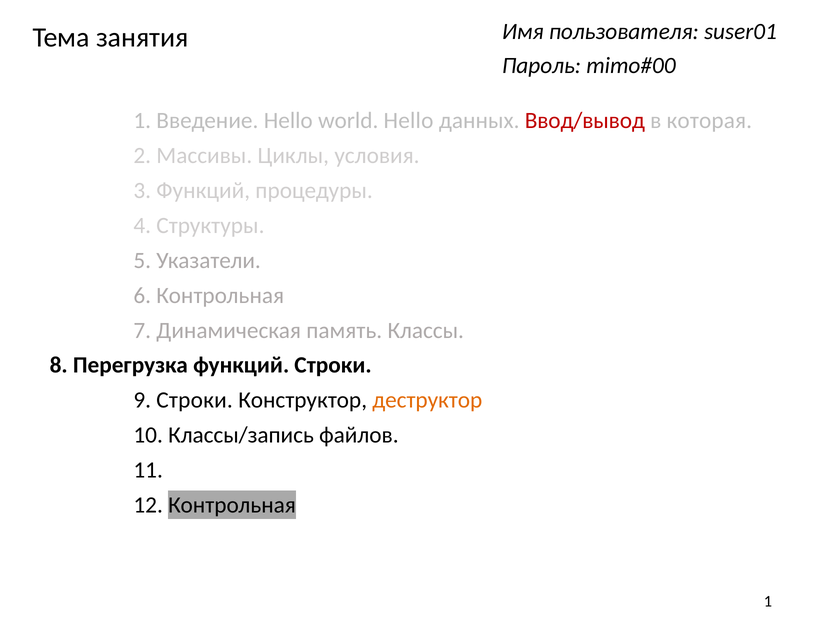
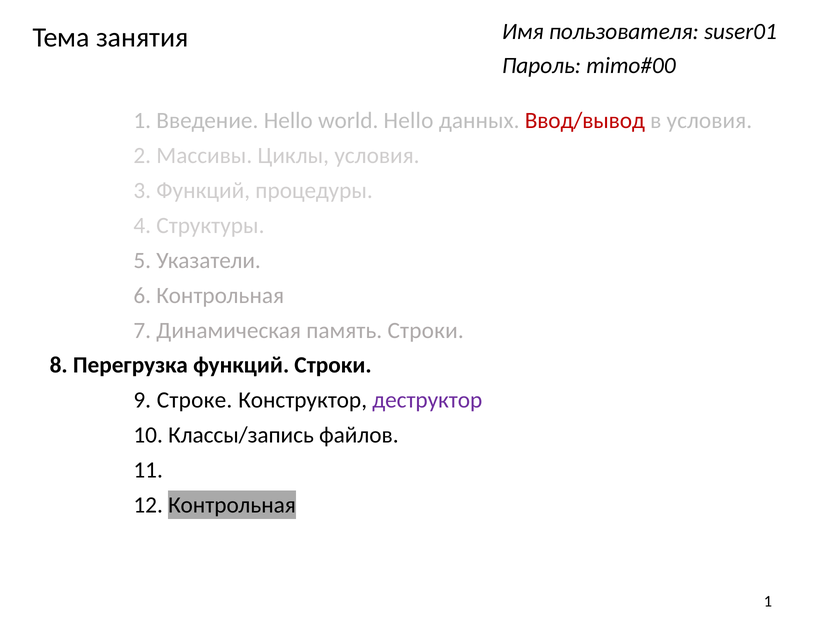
в которая: которая -> условия
память Классы: Классы -> Строки
9 Строки: Строки -> Строке
деструктор colour: orange -> purple
